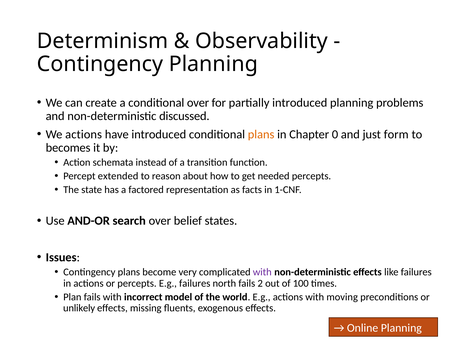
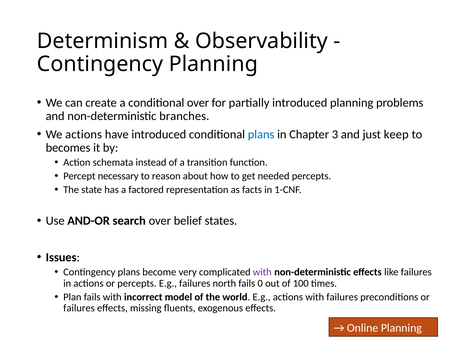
discussed: discussed -> branches
plans at (261, 134) colour: orange -> blue
0: 0 -> 3
form: form -> keep
extended: extended -> necessary
2: 2 -> 0
with moving: moving -> failures
unlikely at (79, 308): unlikely -> failures
